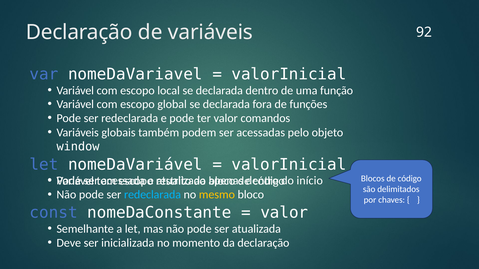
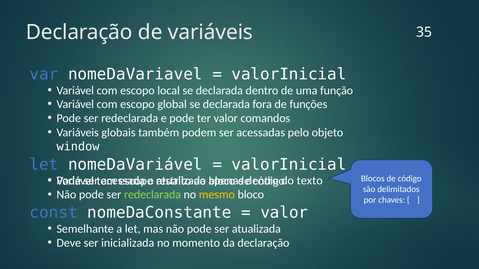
92: 92 -> 35
início: início -> texto
redeclarada at (153, 195) colour: light blue -> light green
